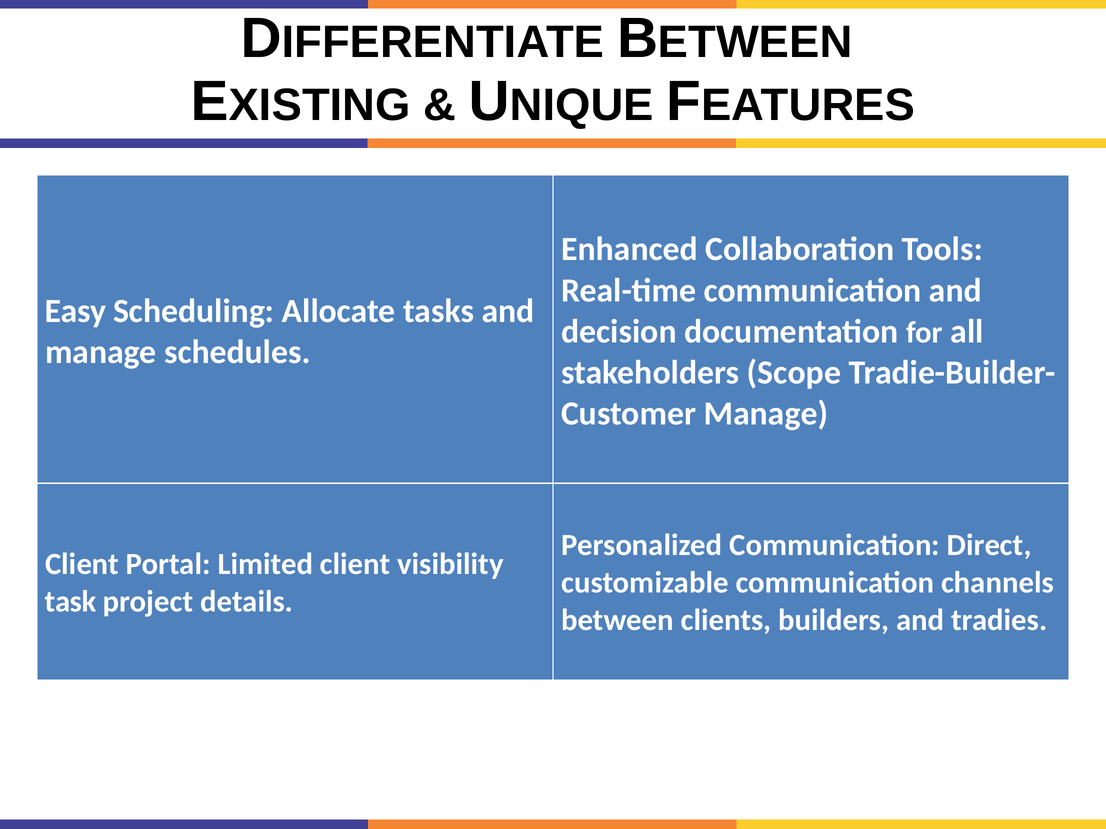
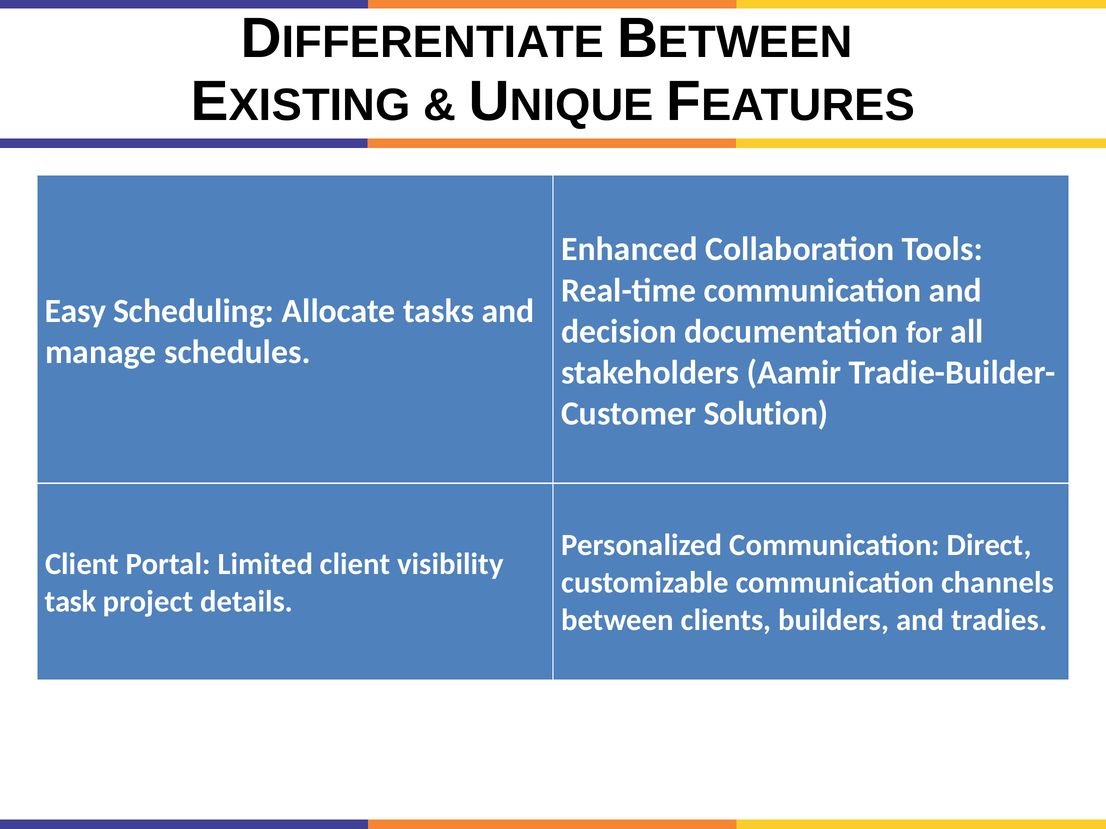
Scope: Scope -> Aamir
Manage at (766, 414): Manage -> Solution
